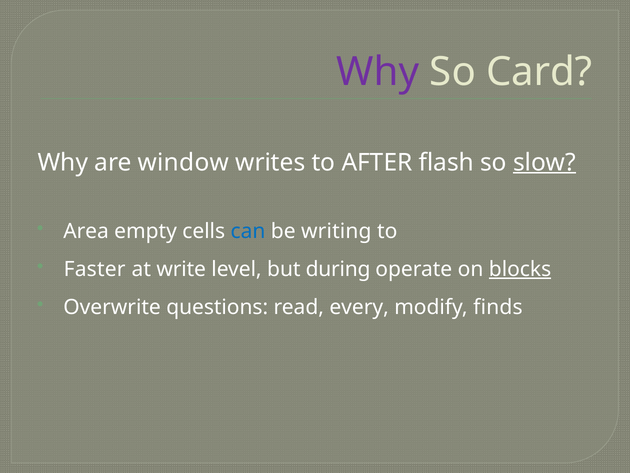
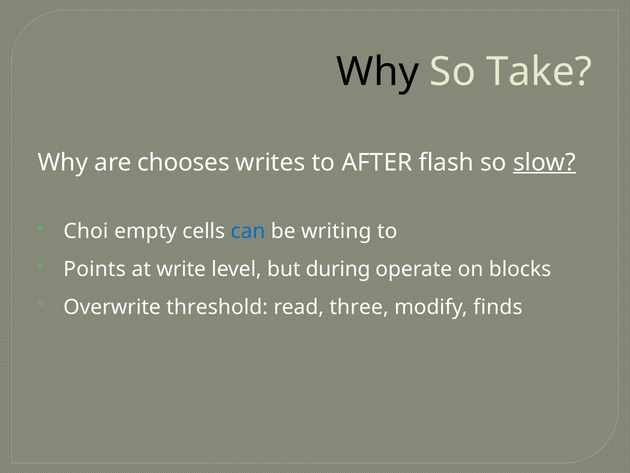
Why at (378, 72) colour: purple -> black
Card: Card -> Take
window: window -> chooses
Area: Area -> Choi
Faster: Faster -> Points
blocks underline: present -> none
questions: questions -> threshold
every: every -> three
